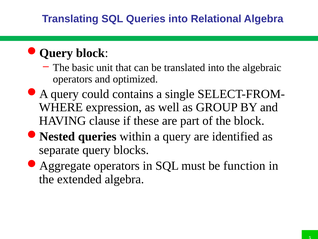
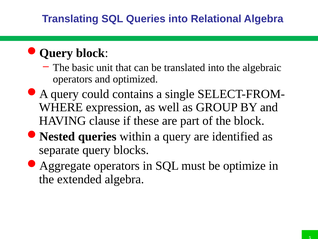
function: function -> optimize
